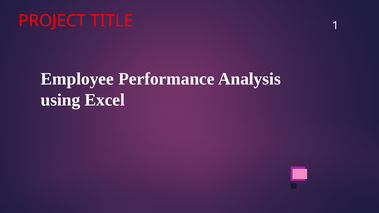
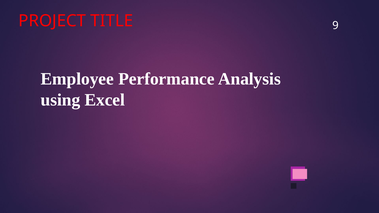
1: 1 -> 9
